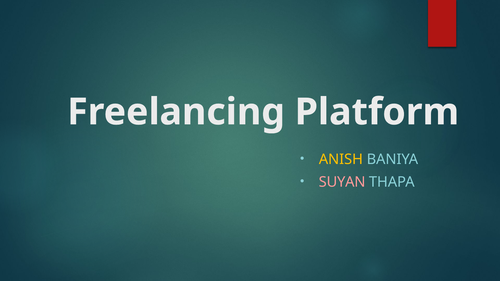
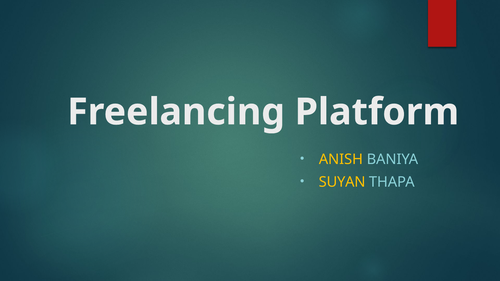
SUYAN colour: pink -> yellow
